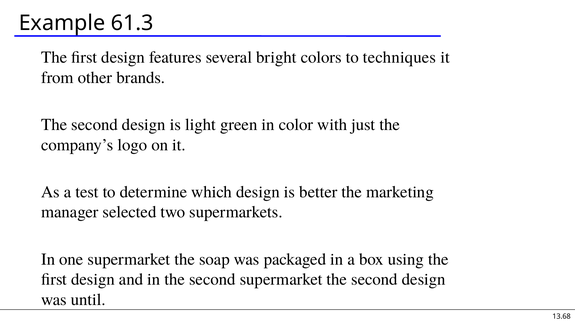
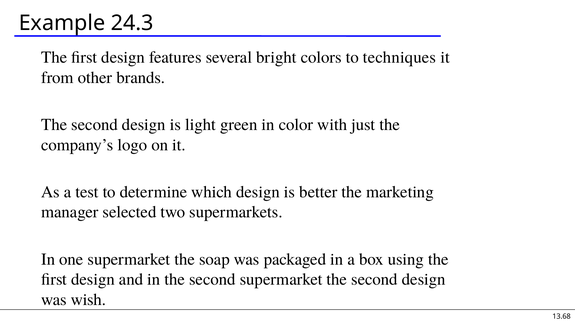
61.3: 61.3 -> 24.3
until: until -> wish
